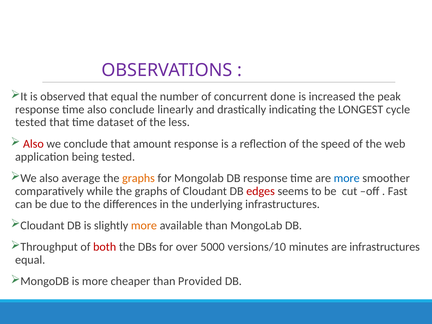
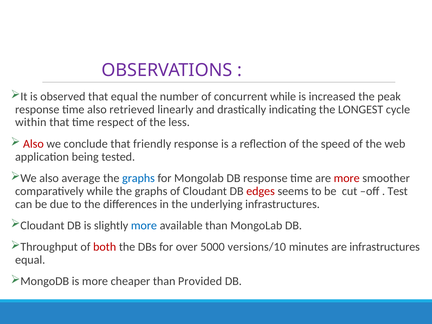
concurrent done: done -> while
also conclude: conclude -> retrieved
tested at (31, 122): tested -> within
dataset: dataset -> respect
amount: amount -> friendly
graphs at (138, 178) colour: orange -> blue
more at (347, 178) colour: blue -> red
Fast: Fast -> Test
more at (144, 225) colour: orange -> blue
